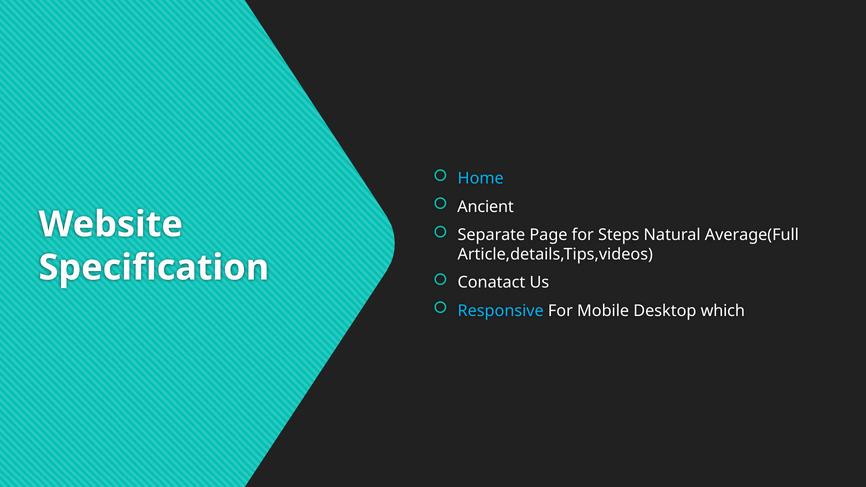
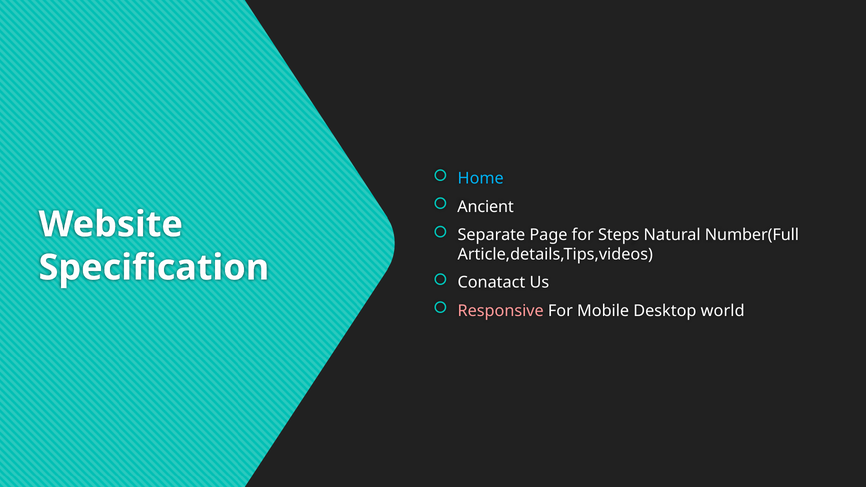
Average(Full: Average(Full -> Number(Full
Responsive colour: light blue -> pink
which: which -> world
